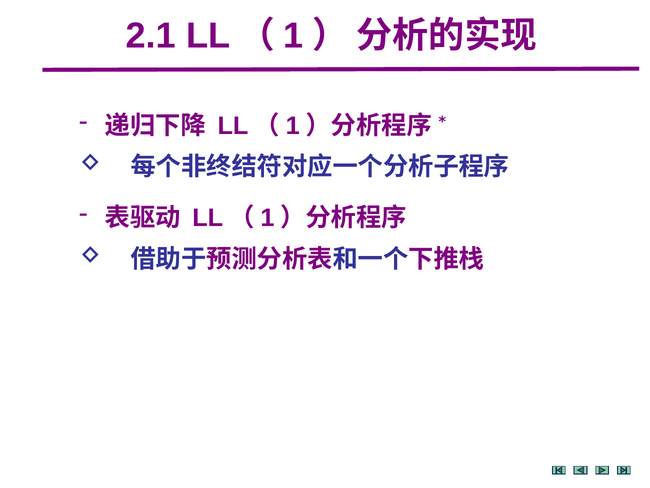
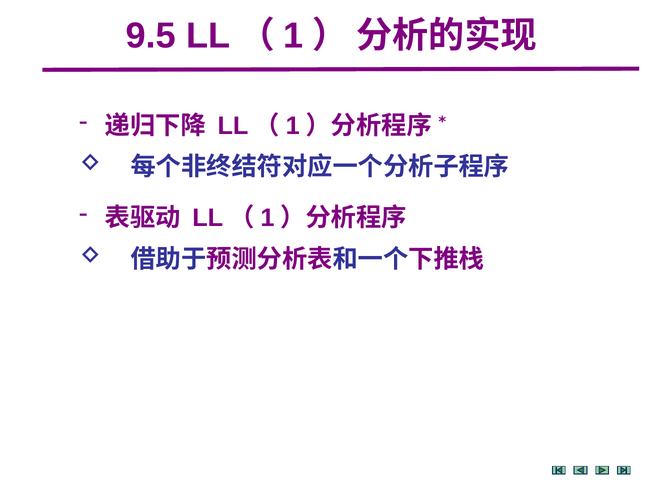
2.1: 2.1 -> 9.5
